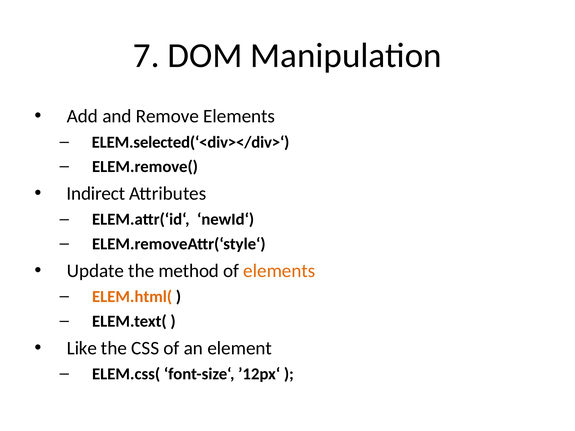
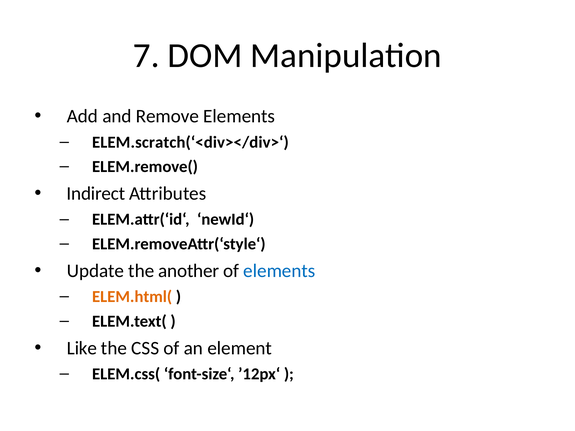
ELEM.selected(‘<div></div>‘: ELEM.selected(‘<div></div>‘ -> ELEM.scratch(‘<div></div>‘
method: method -> another
elements at (279, 271) colour: orange -> blue
